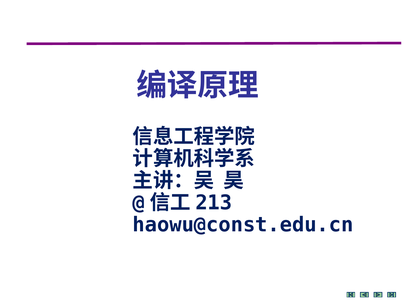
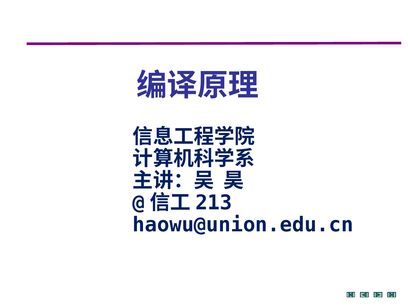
haowu@const.edu.cn: haowu@const.edu.cn -> haowu@union.edu.cn
